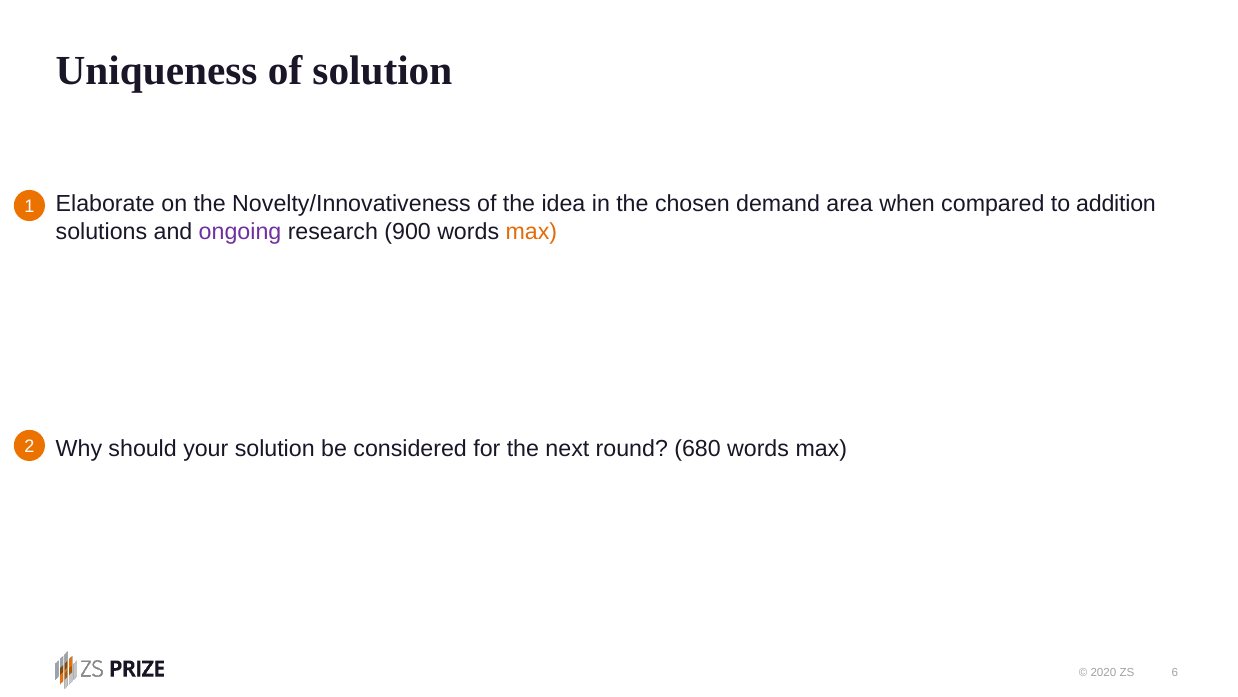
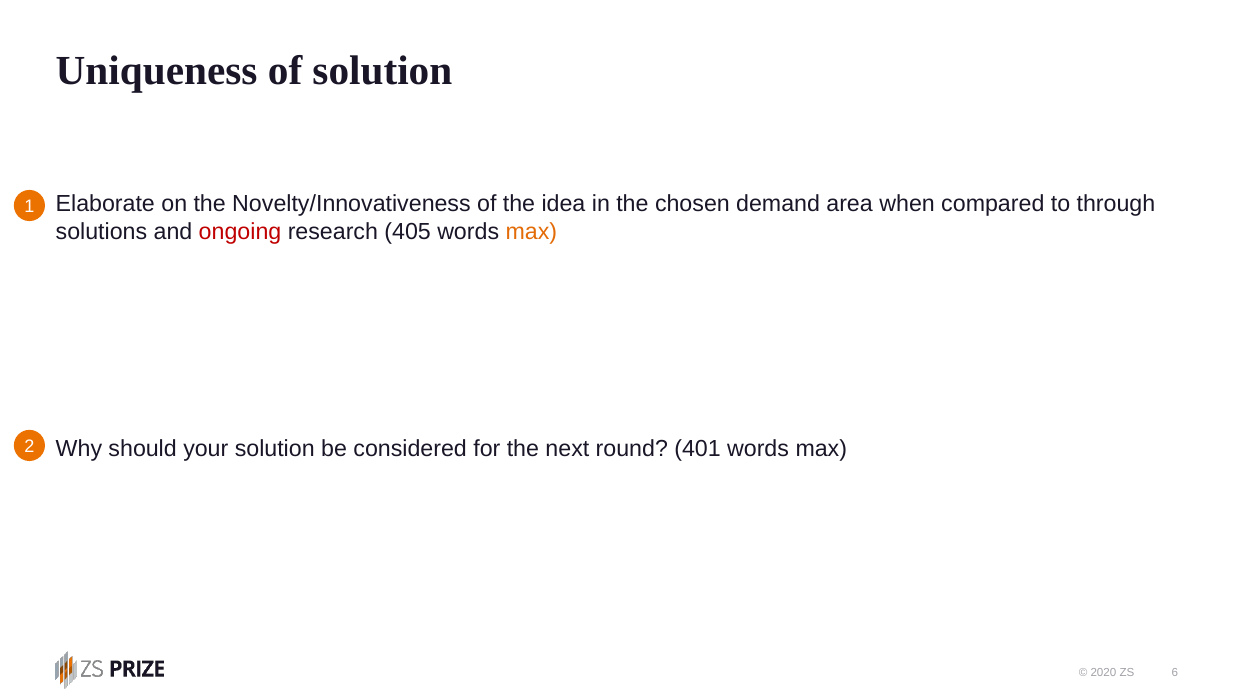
addition: addition -> through
ongoing colour: purple -> red
900: 900 -> 405
680: 680 -> 401
